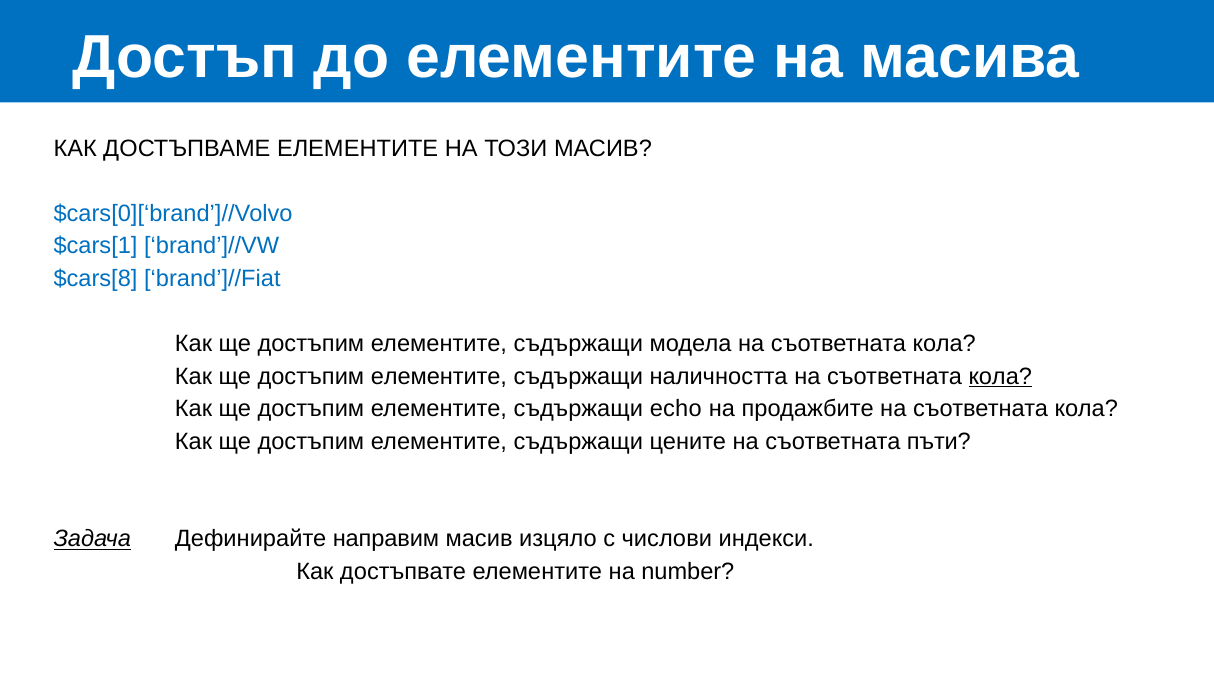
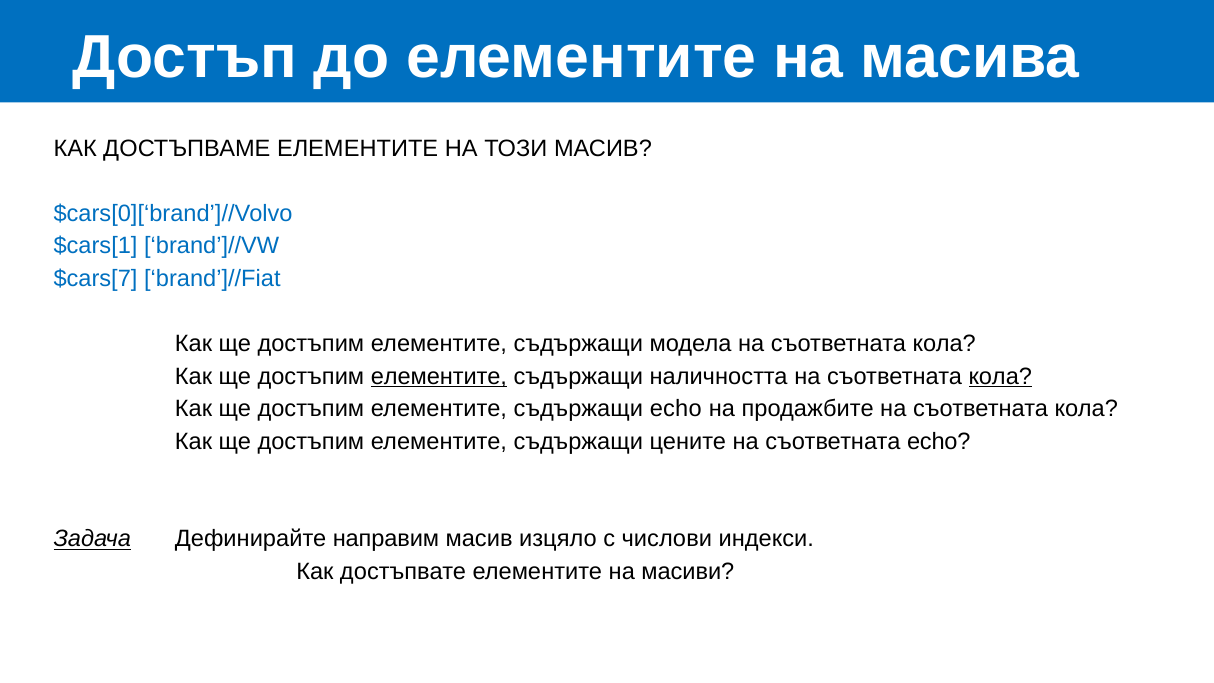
$cars[8: $cars[8 -> $cars[7
елементите at (439, 376) underline: none -> present
съответната пъти: пъти -> echo
number: number -> масиви
